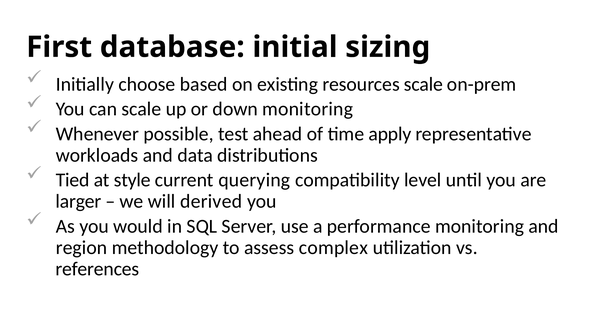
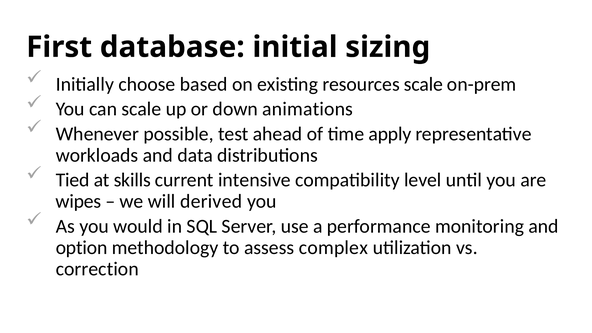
down monitoring: monitoring -> animations
style: style -> skills
querying: querying -> intensive
larger: larger -> wipes
region: region -> option
references: references -> correction
